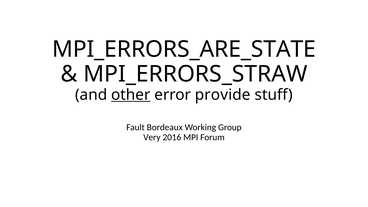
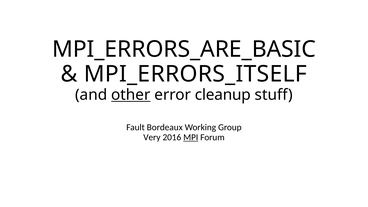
MPI_ERRORS_ARE_STATE: MPI_ERRORS_ARE_STATE -> MPI_ERRORS_ARE_BASIC
MPI_ERRORS_STRAW: MPI_ERRORS_STRAW -> MPI_ERRORS_ITSELF
provide: provide -> cleanup
MPI underline: none -> present
